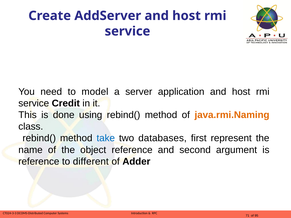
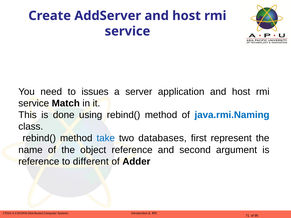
model: model -> issues
Credit: Credit -> Match
java.rmi.Naming colour: orange -> blue
